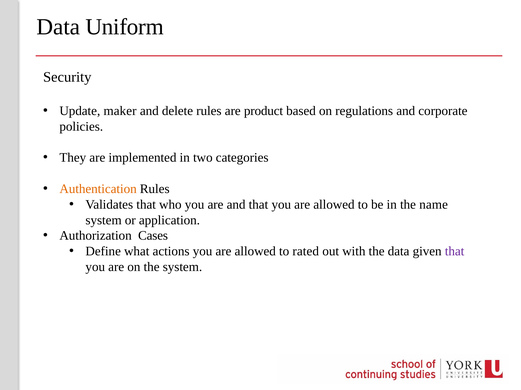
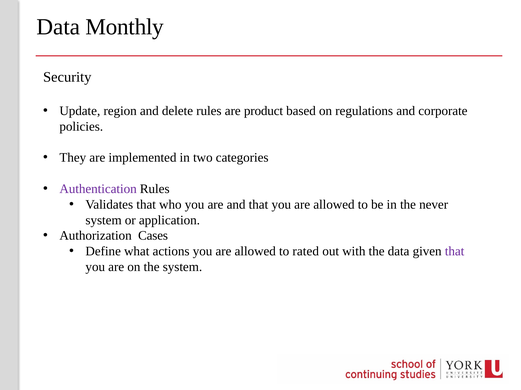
Uniform: Uniform -> Monthly
maker: maker -> region
Authentication colour: orange -> purple
name: name -> never
